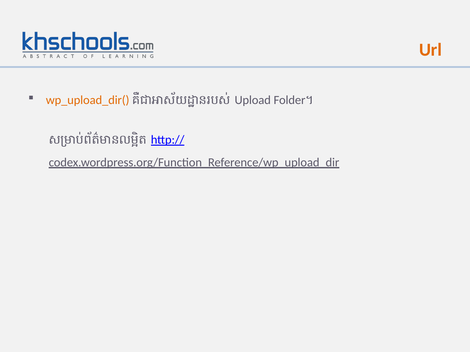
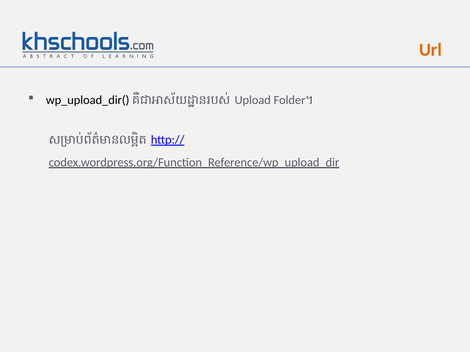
wp_upload_dir( colour: orange -> black
